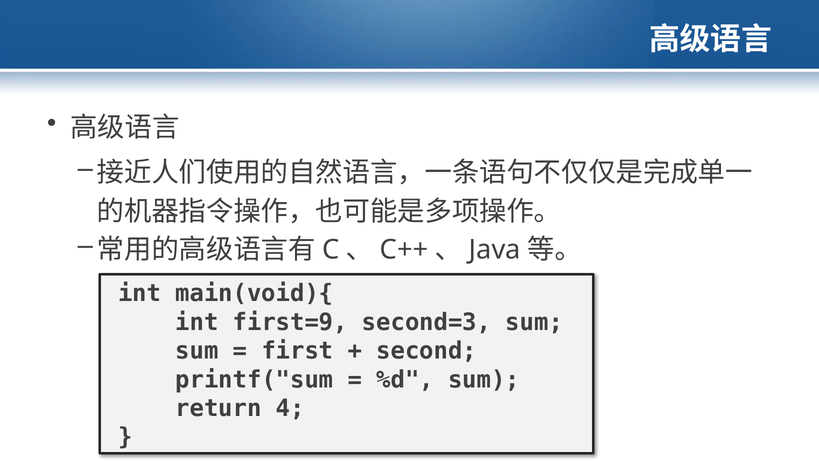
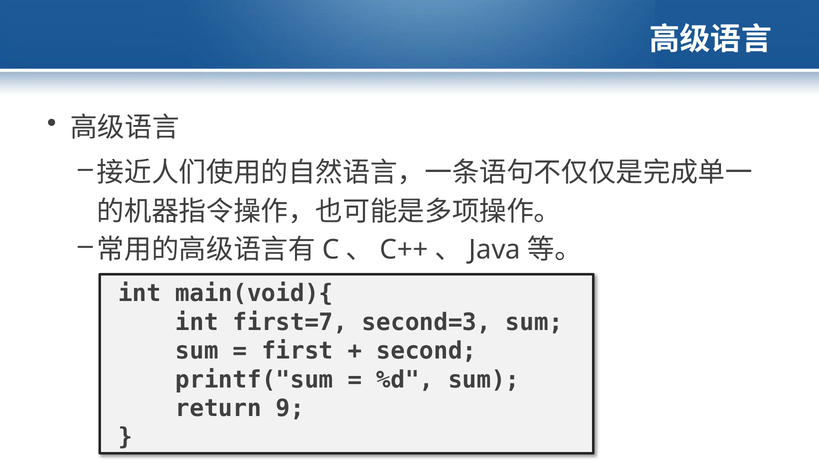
first=9: first=9 -> first=7
4: 4 -> 9
